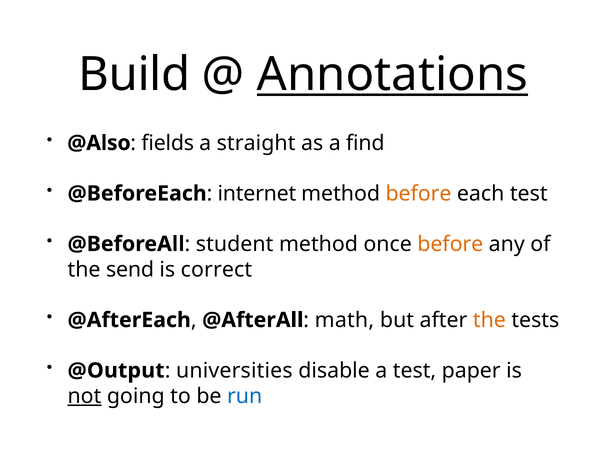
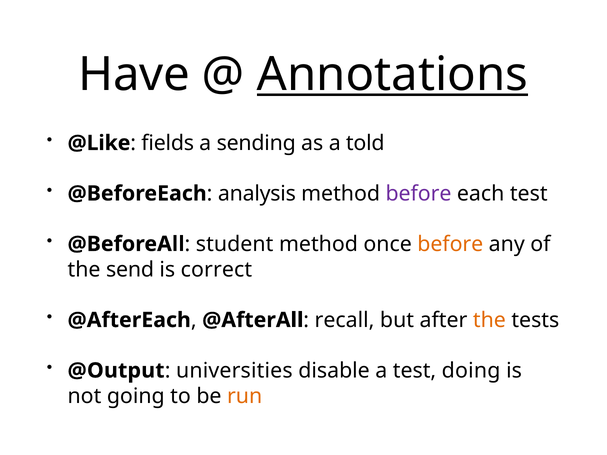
Build: Build -> Have
@Also: @Also -> @Like
straight: straight -> sending
find: find -> told
internet: internet -> analysis
before at (419, 194) colour: orange -> purple
math: math -> recall
paper: paper -> doing
not underline: present -> none
run colour: blue -> orange
